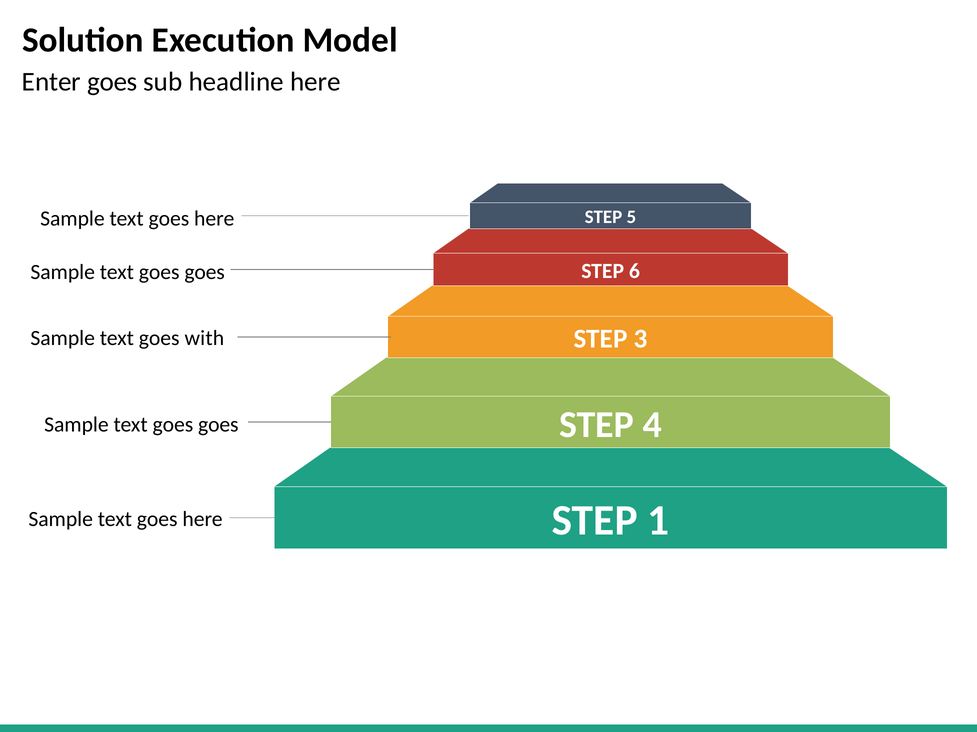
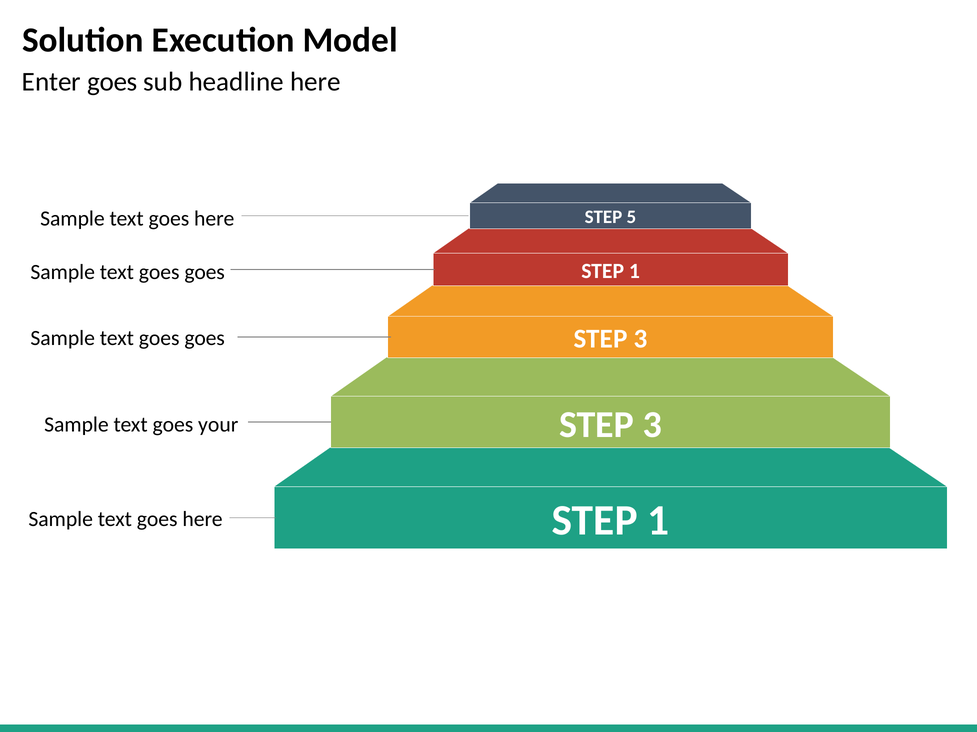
6 at (634, 271): 6 -> 1
with at (204, 339): with -> goes
4 at (652, 425): 4 -> 3
goes at (218, 425): goes -> your
